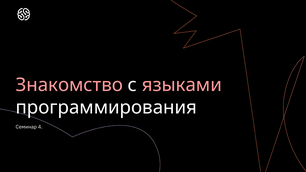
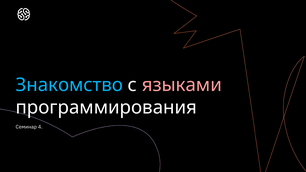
Знакомство colour: pink -> light blue
